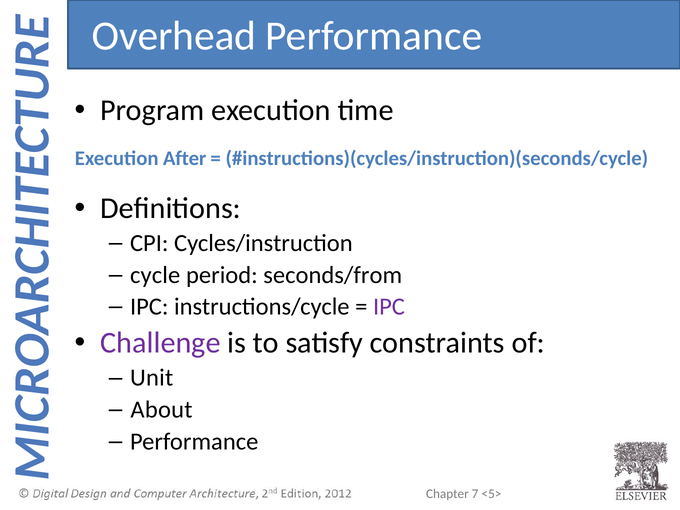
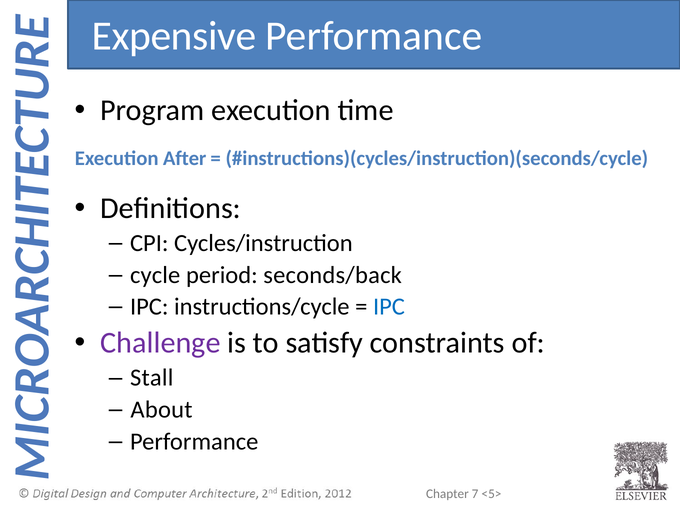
Overhead: Overhead -> Expensive
seconds/from: seconds/from -> seconds/back
IPC at (389, 307) colour: purple -> blue
Unit: Unit -> Stall
